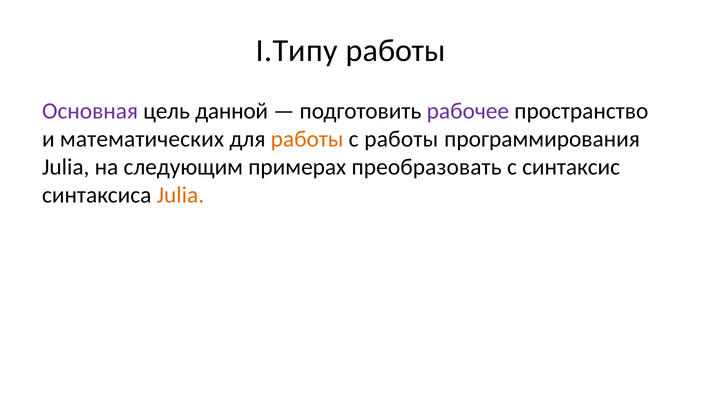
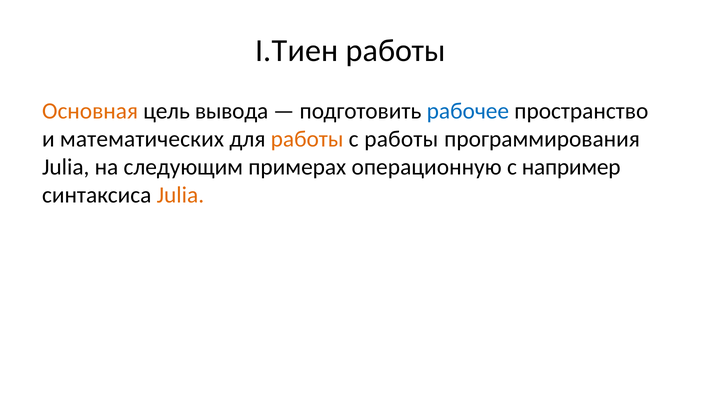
I.Типу: I.Типу -> I.Тиен
Основная colour: purple -> orange
данной: данной -> вывода
рабочее colour: purple -> blue
преобразовать: преобразовать -> операционную
синтаксис: синтаксис -> например
